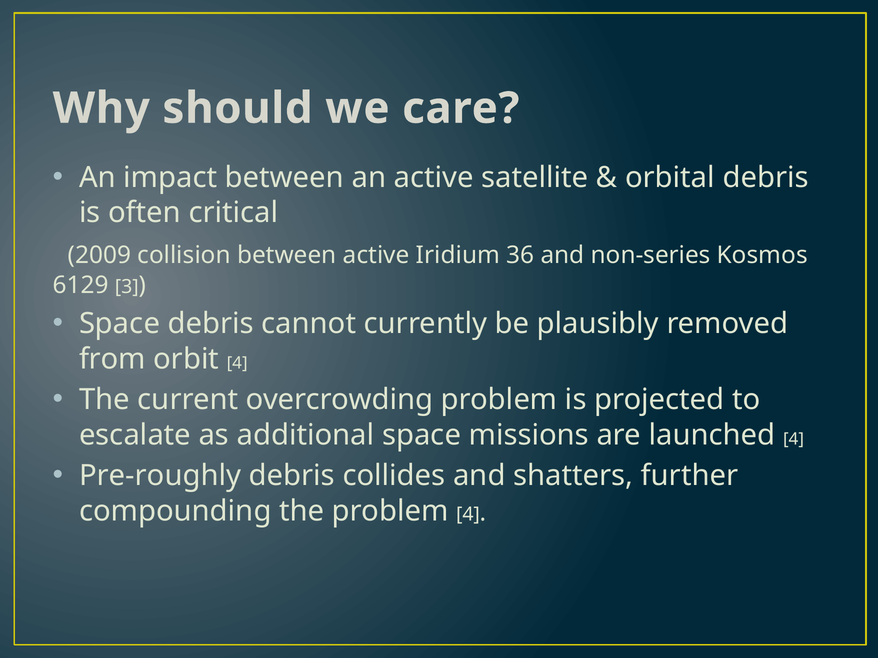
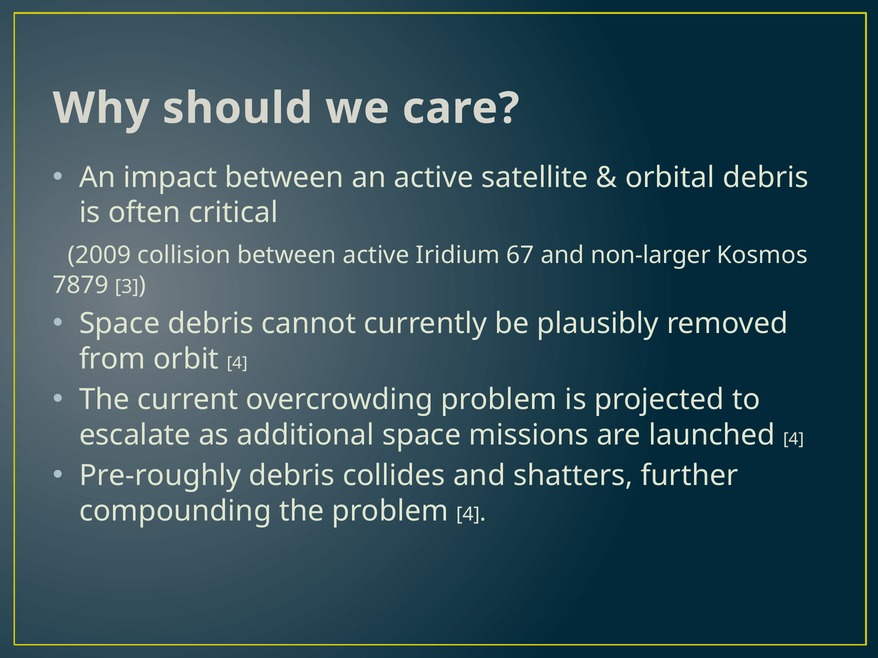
36: 36 -> 67
non-series: non-series -> non-larger
6129: 6129 -> 7879
